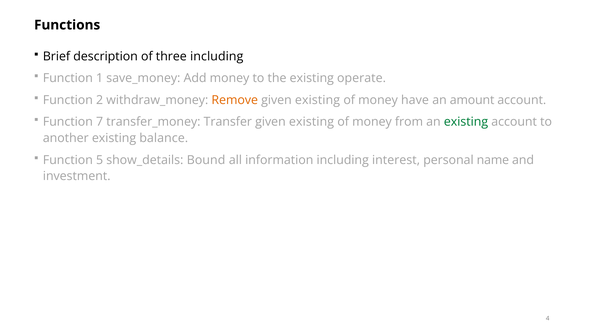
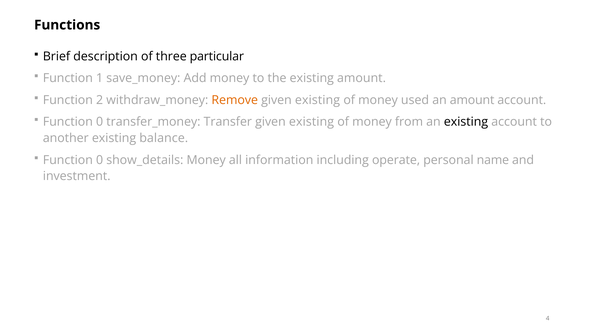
three including: including -> particular
existing operate: operate -> amount
have: have -> used
7 at (100, 122): 7 -> 0
existing at (466, 122) colour: green -> black
5 at (100, 160): 5 -> 0
show_details Bound: Bound -> Money
interest: interest -> operate
